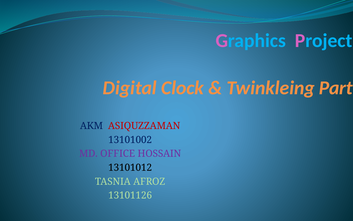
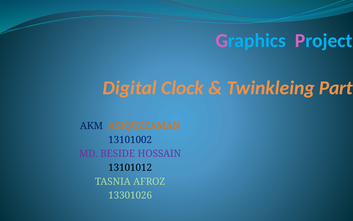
ASIQUZZAMAN colour: red -> orange
OFFICE: OFFICE -> BESIDE
13101126: 13101126 -> 13301026
